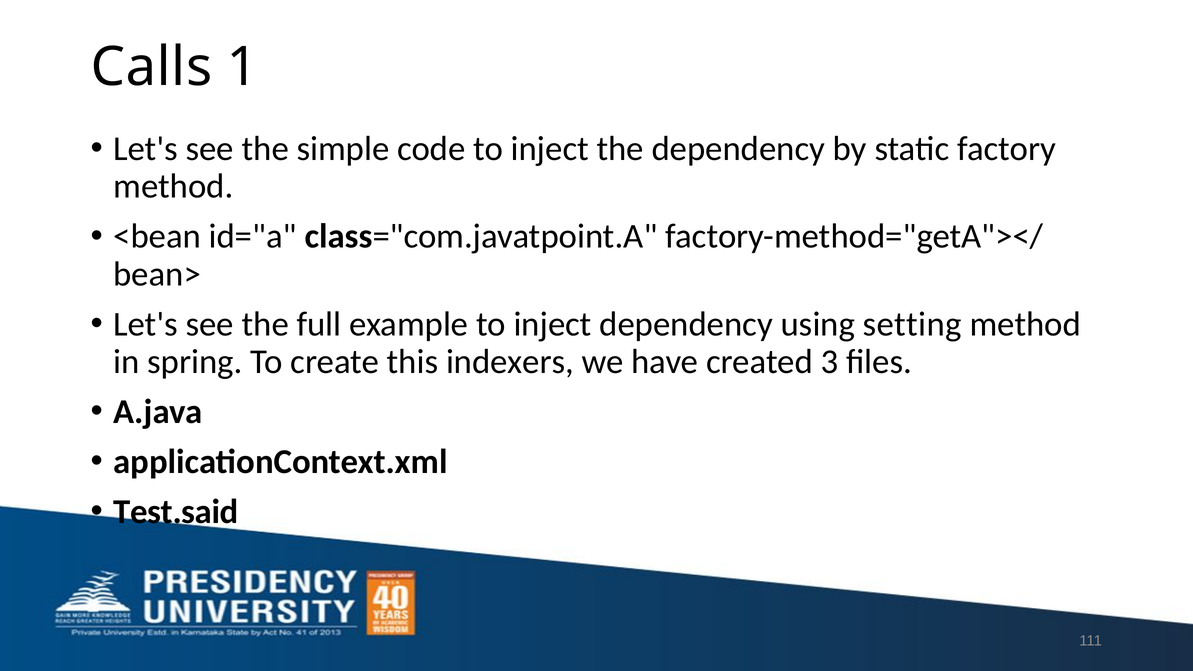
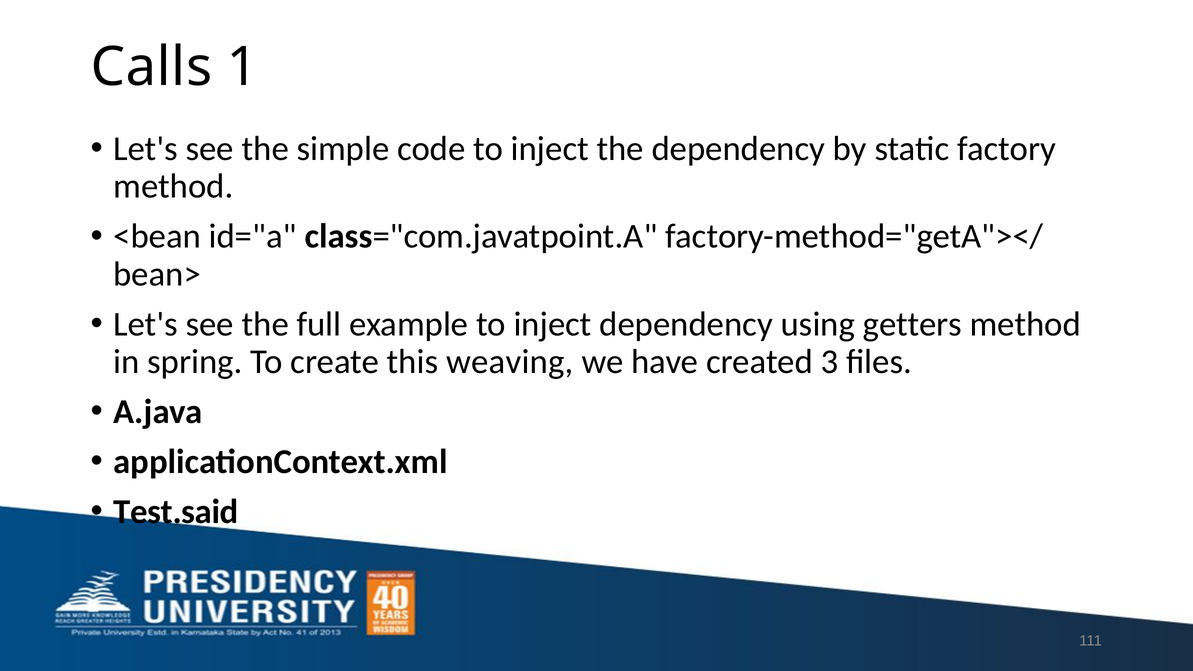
setting: setting -> getters
indexers: indexers -> weaving
